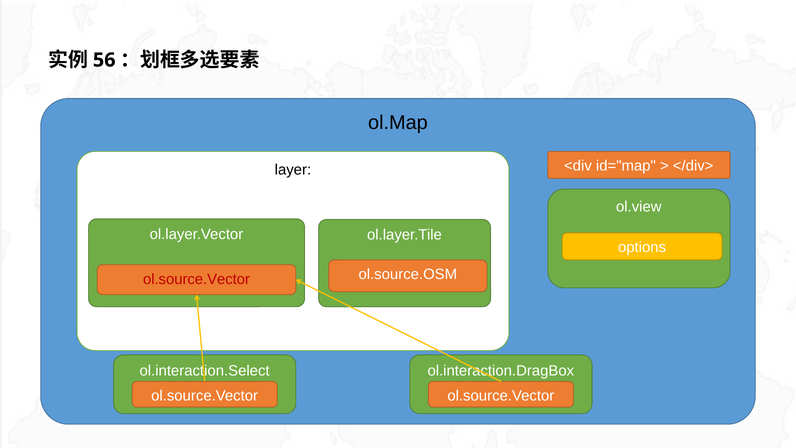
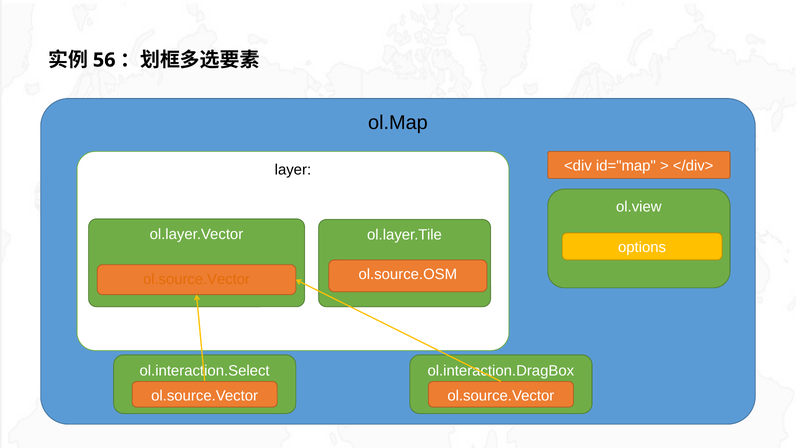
ol.source.Vector at (196, 279) colour: red -> orange
